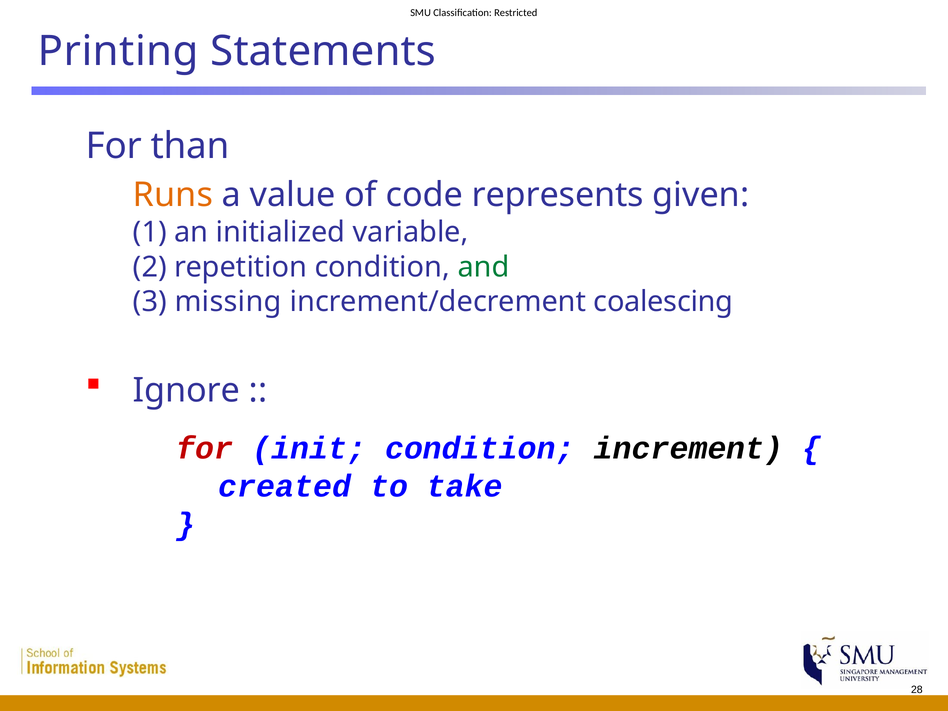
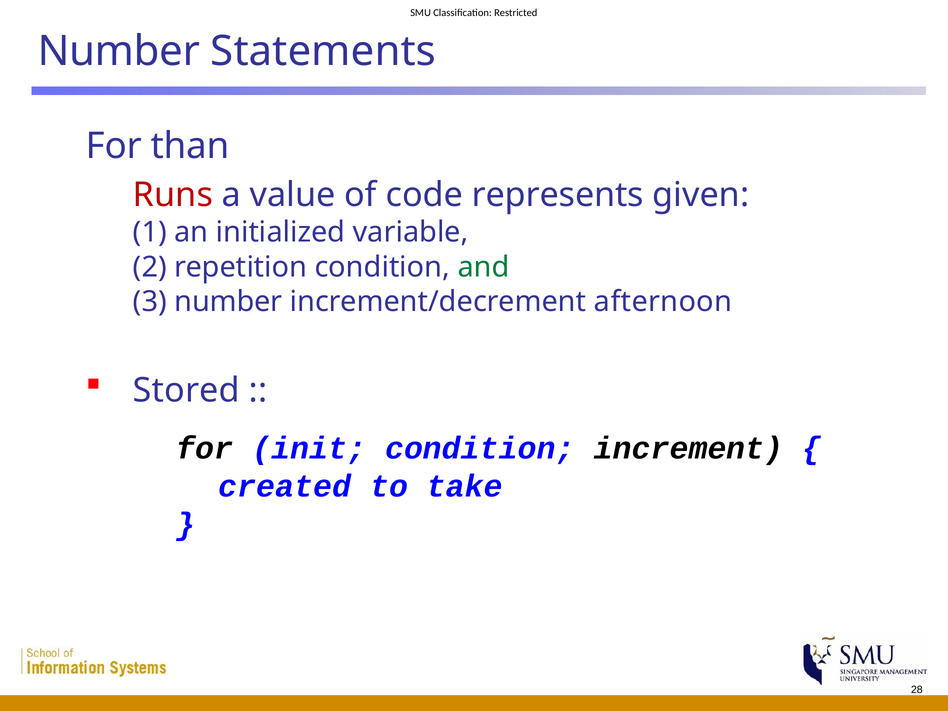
Printing at (118, 51): Printing -> Number
Runs colour: orange -> red
3 missing: missing -> number
coalescing: coalescing -> afternoon
Ignore: Ignore -> Stored
for at (205, 448) colour: red -> black
